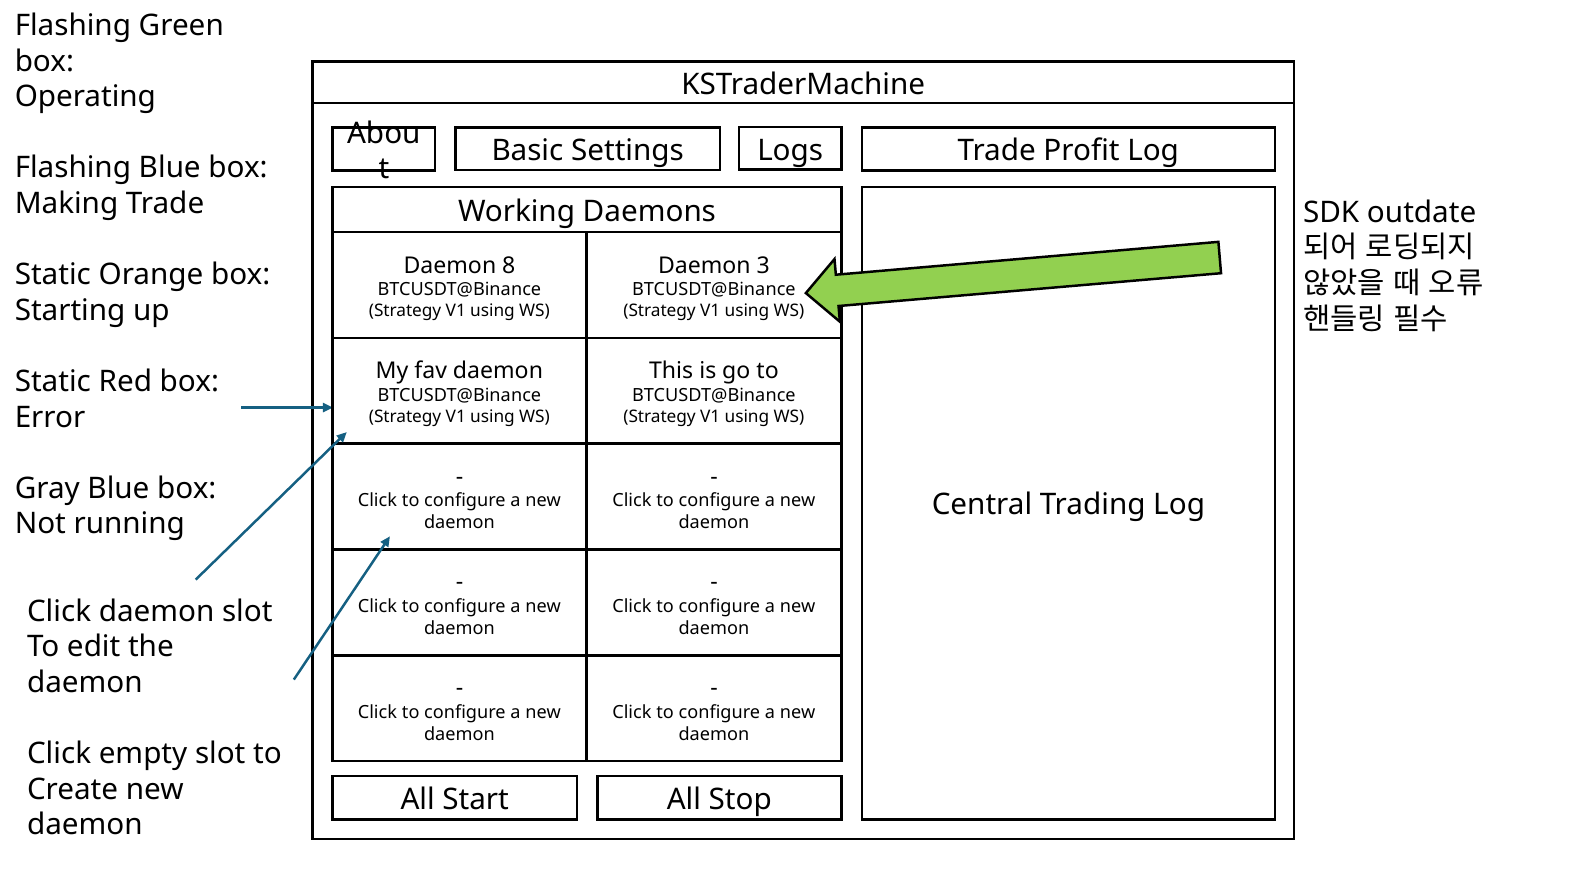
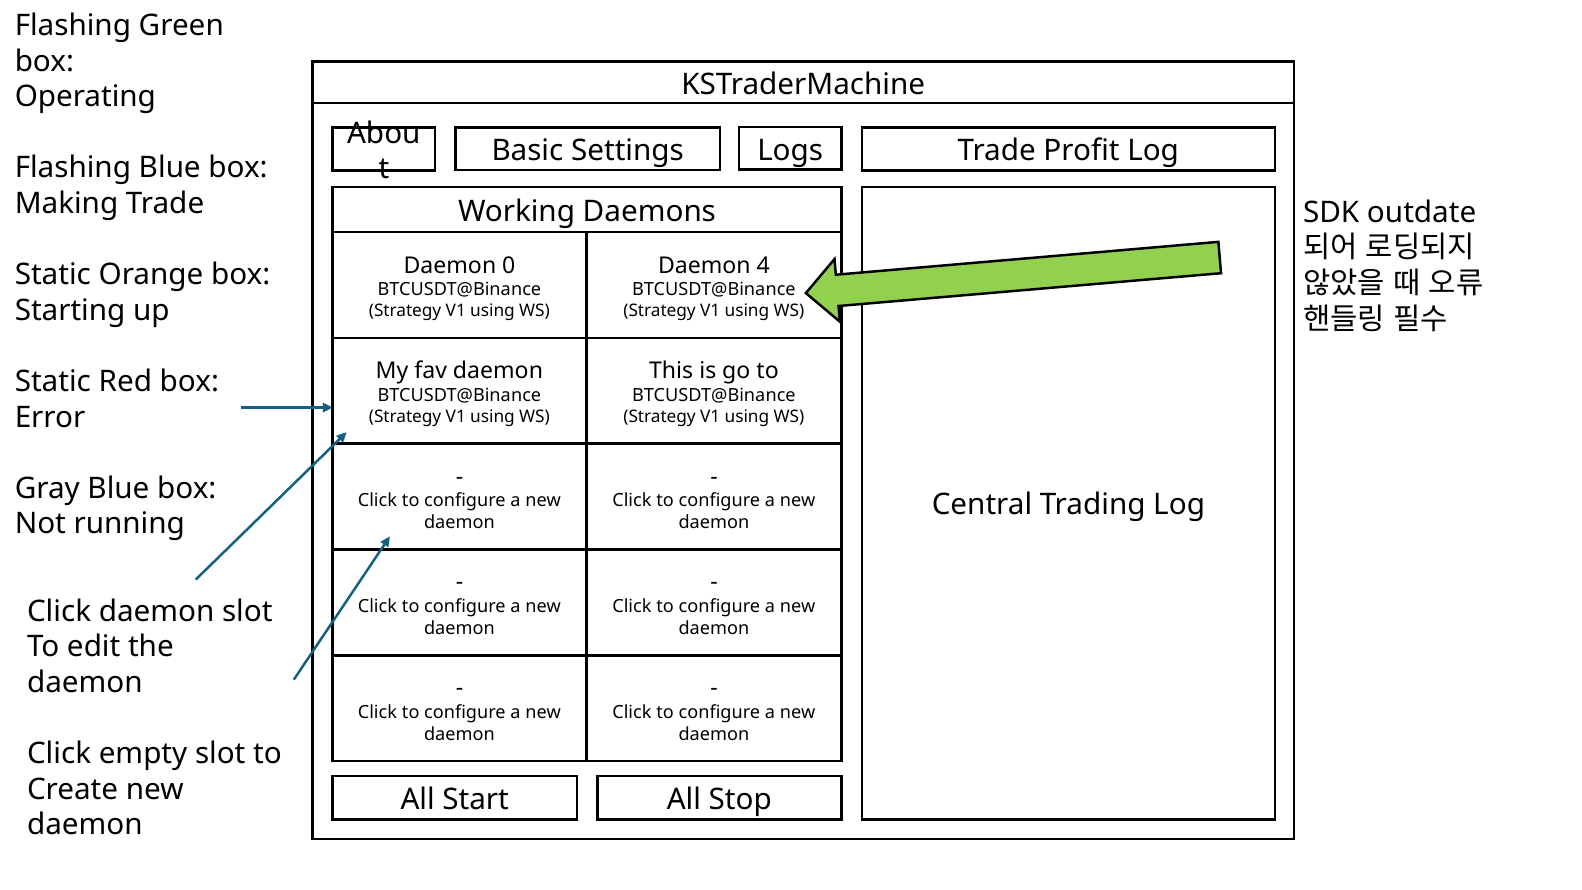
8: 8 -> 0
3: 3 -> 4
